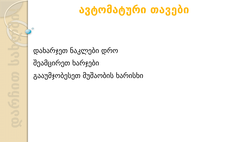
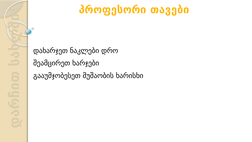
ავტომატური: ავტომატური -> პროფესორი
